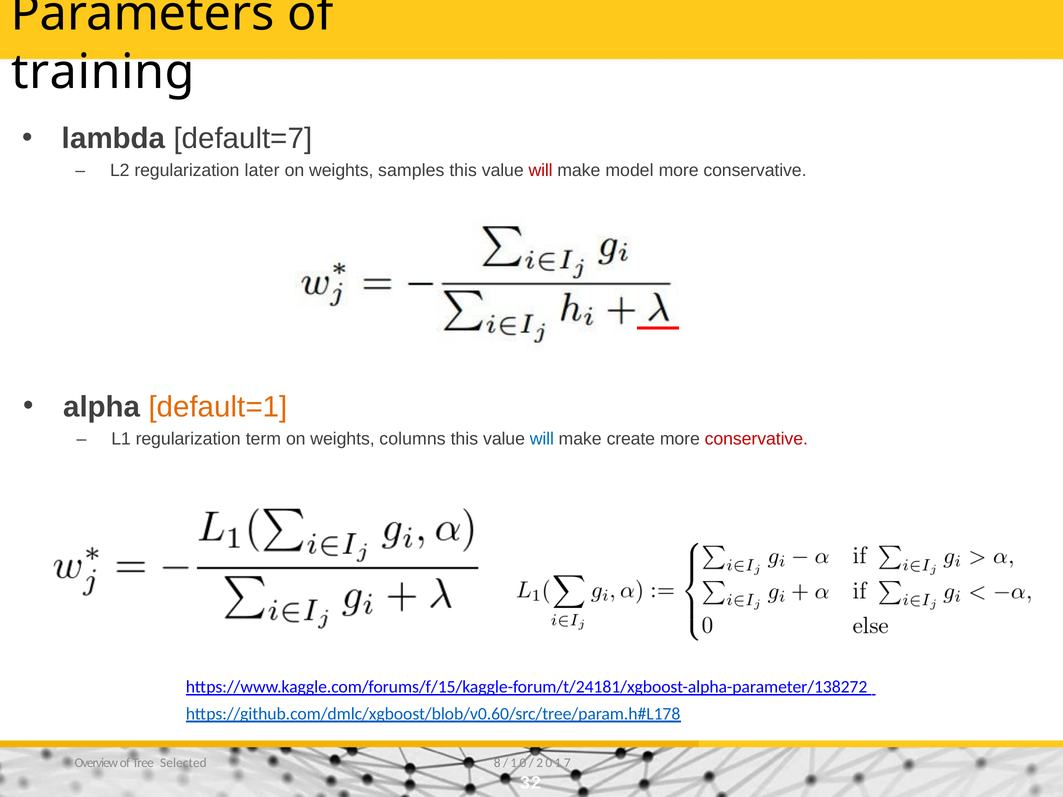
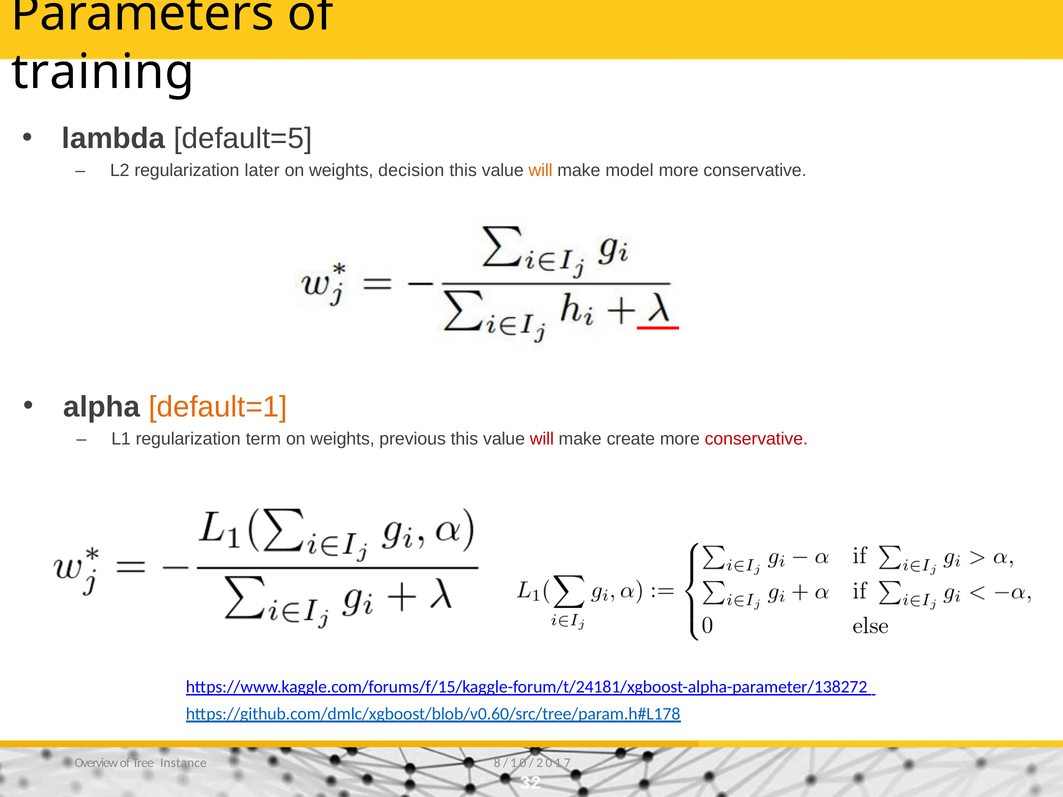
default=7: default=7 -> default=5
samples: samples -> decision
will at (541, 171) colour: red -> orange
columns: columns -> previous
will at (542, 439) colour: blue -> red
Selected: Selected -> Instance
